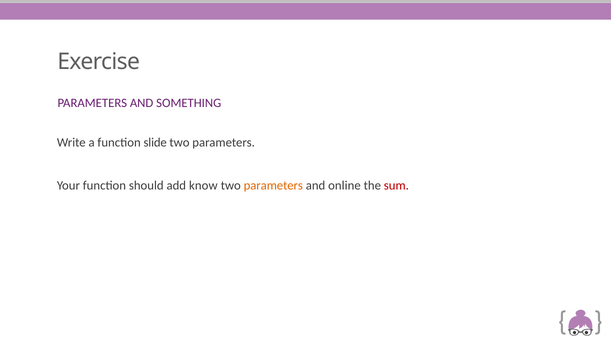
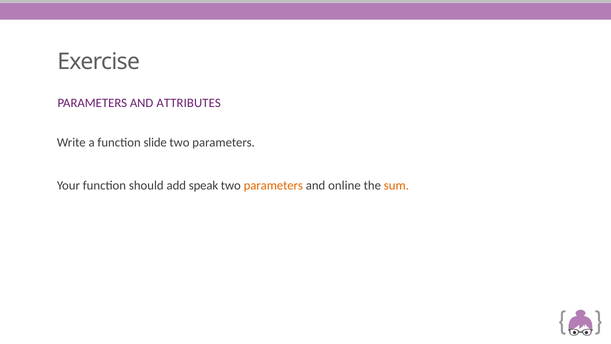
SOMETHING: SOMETHING -> ATTRIBUTES
know: know -> speak
sum colour: red -> orange
